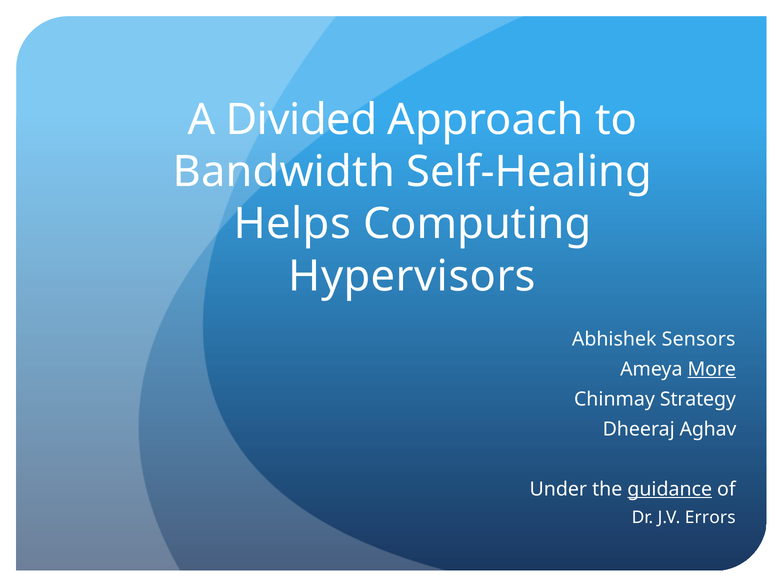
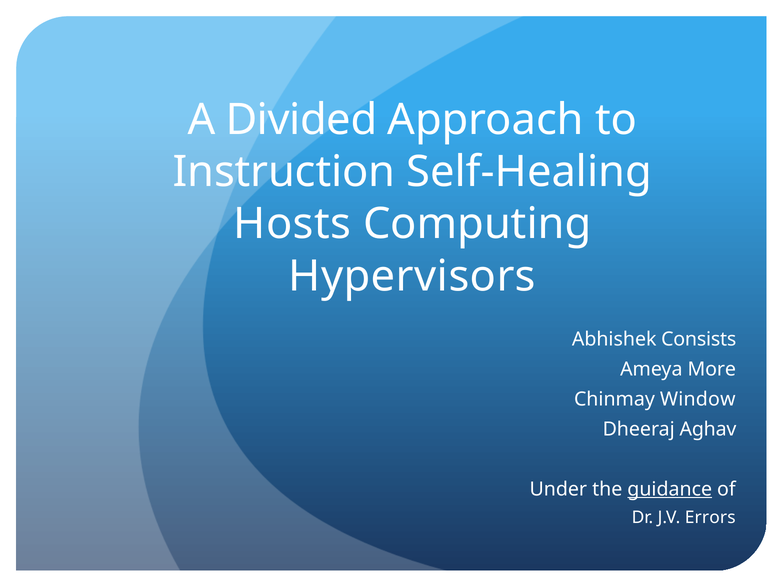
Bandwidth: Bandwidth -> Instruction
Helps: Helps -> Hosts
Sensors: Sensors -> Consists
More underline: present -> none
Strategy: Strategy -> Window
